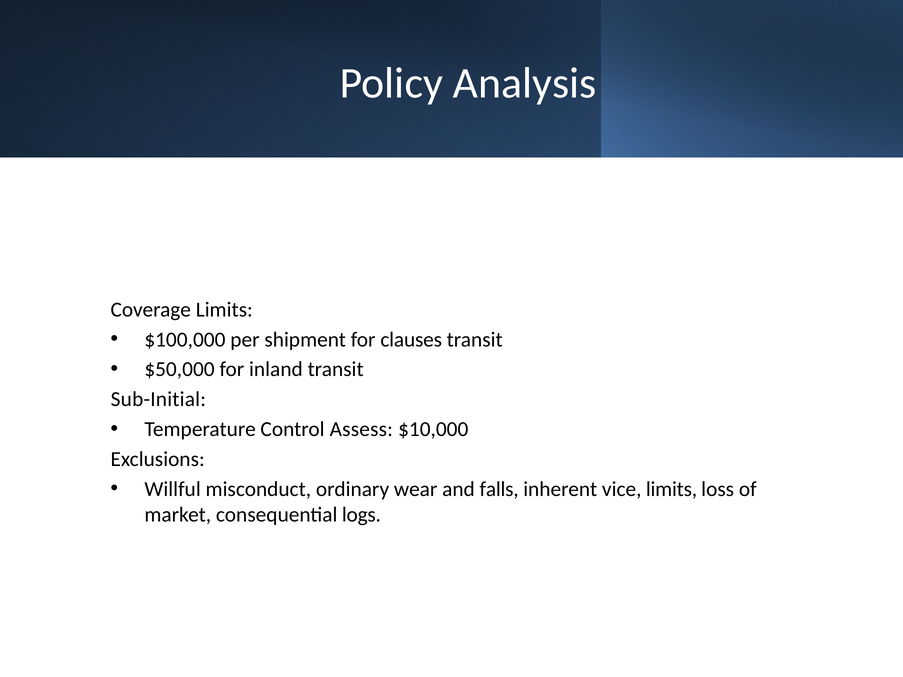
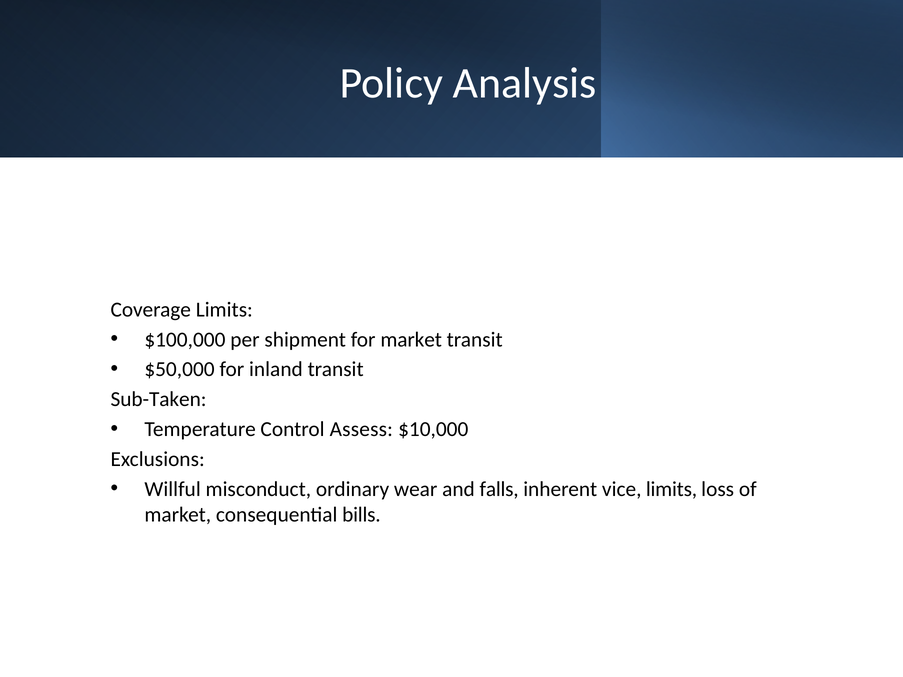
for clauses: clauses -> market
Sub-Initial: Sub-Initial -> Sub-Taken
logs: logs -> bills
